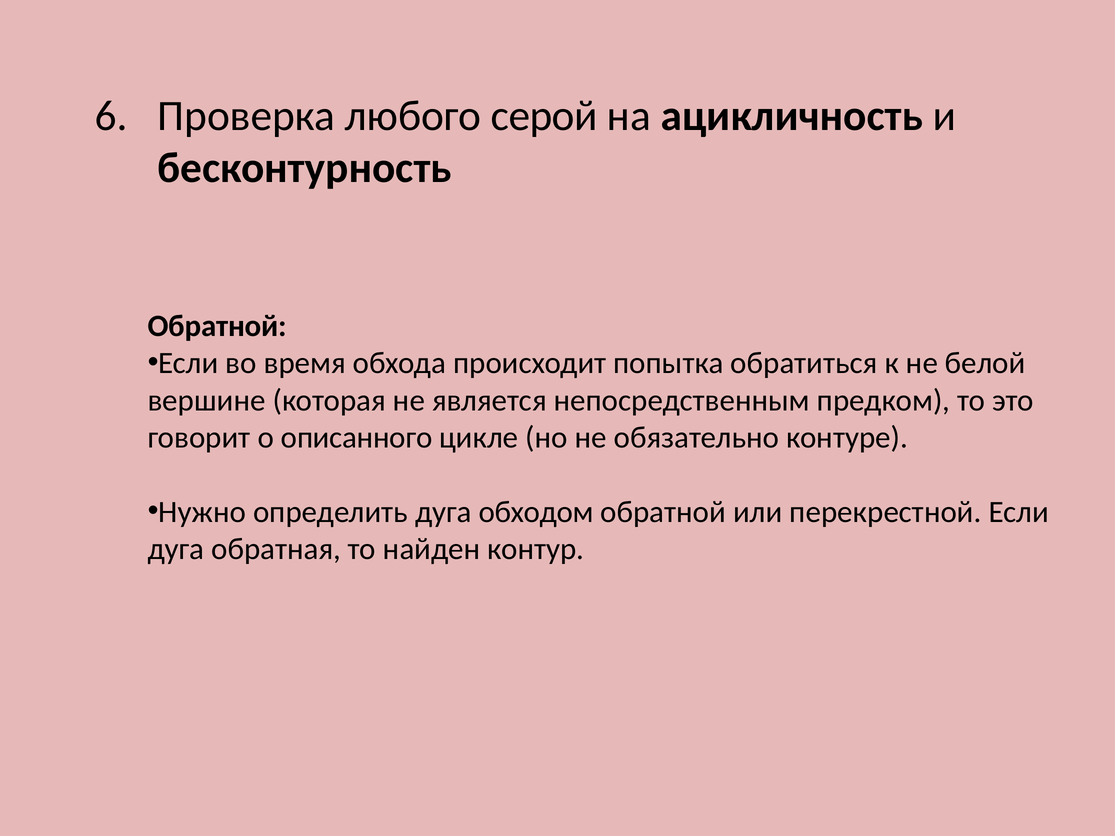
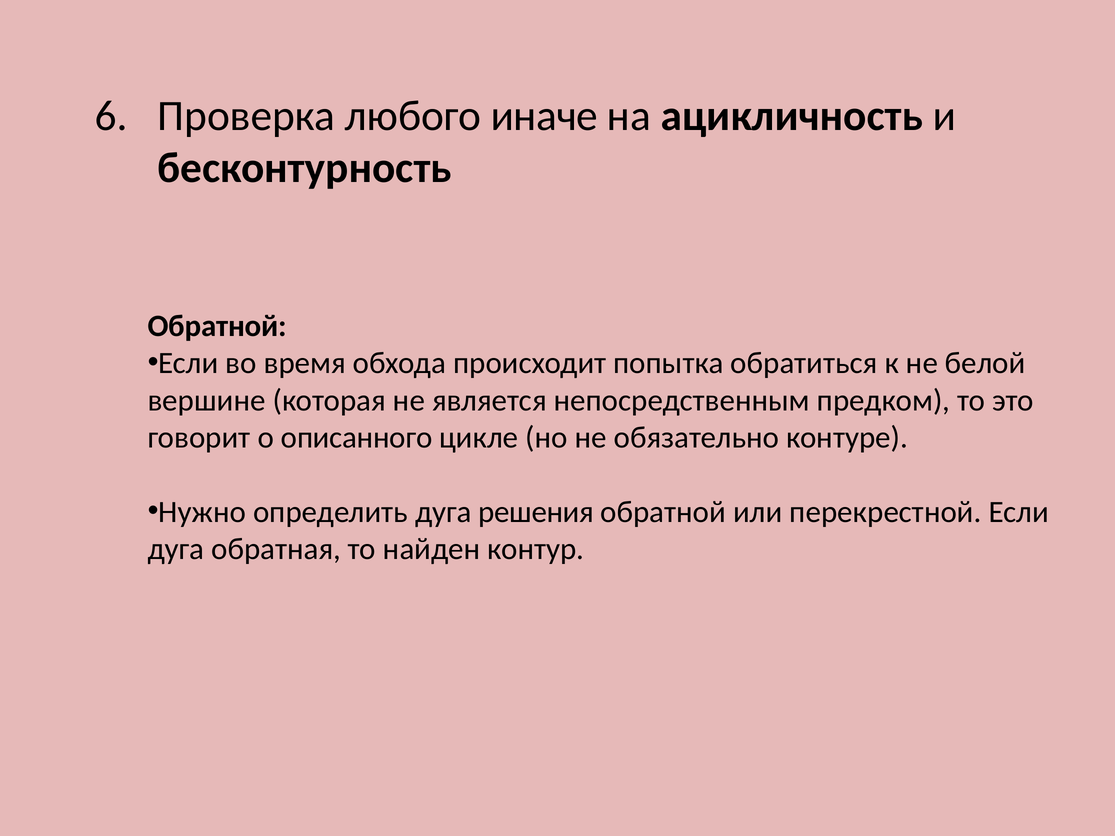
серой: серой -> иначе
обходом: обходом -> решения
